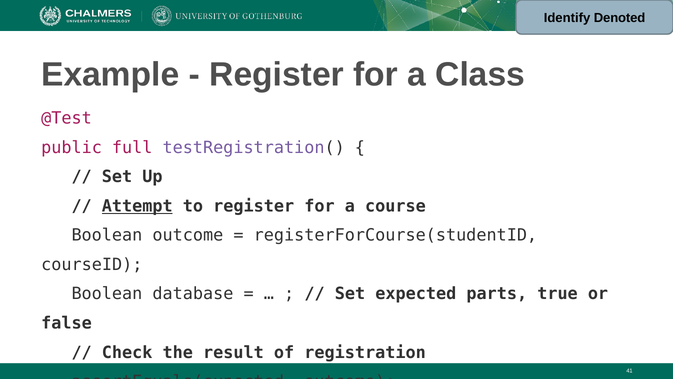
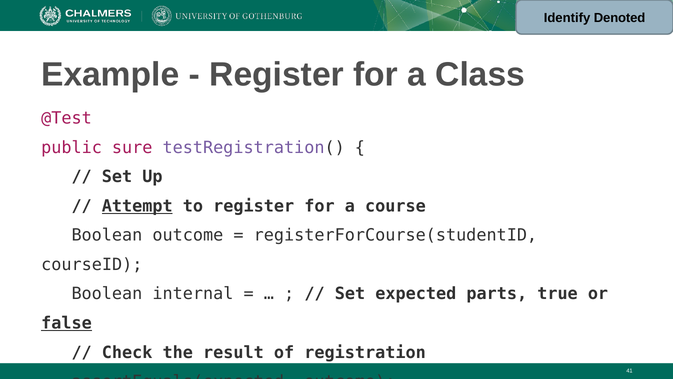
full: full -> sure
database: database -> internal
false underline: none -> present
